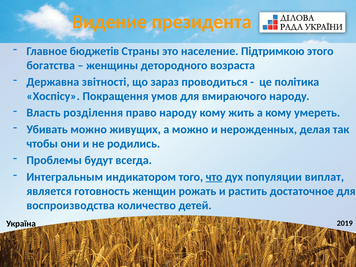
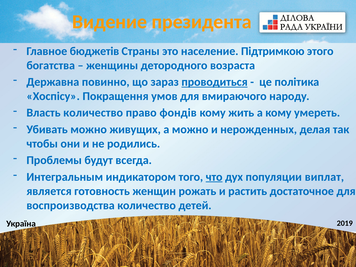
звітності: звітності -> повинно
проводиться underline: none -> present
Власть розділення: розділення -> количество
право народу: народу -> фондів
